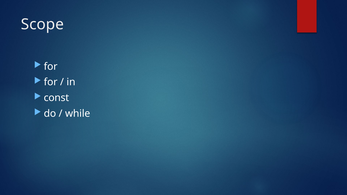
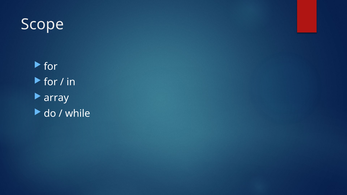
const: const -> array
